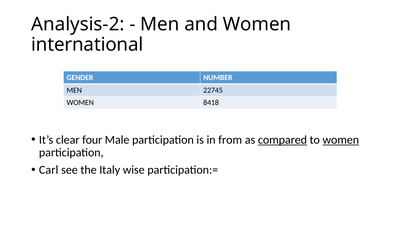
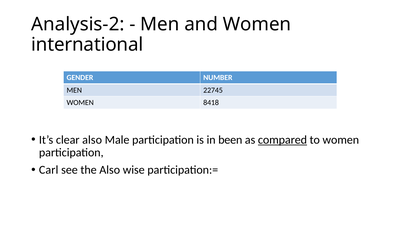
clear four: four -> also
from: from -> been
women at (341, 140) underline: present -> none
the Italy: Italy -> Also
